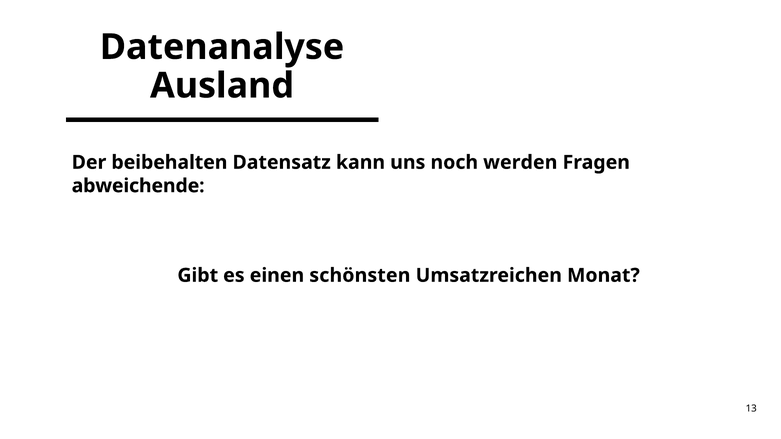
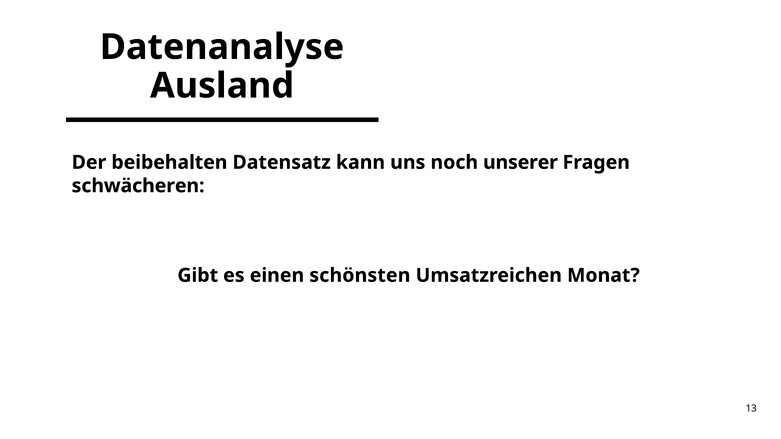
werden: werden -> unserer
abweichende: abweichende -> schwächeren
